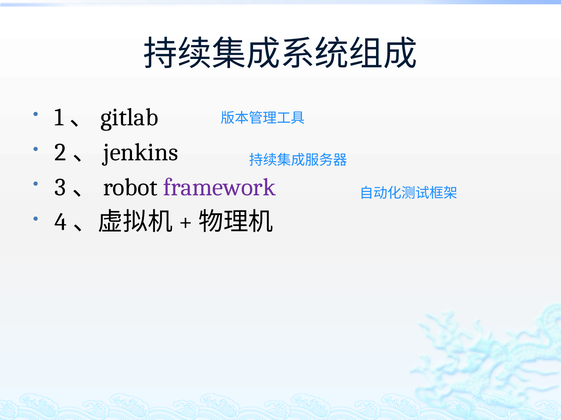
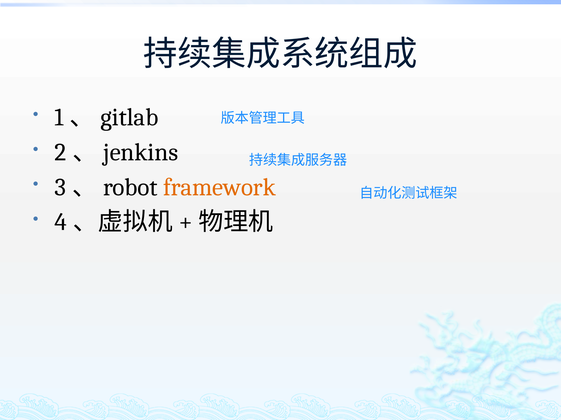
framework colour: purple -> orange
